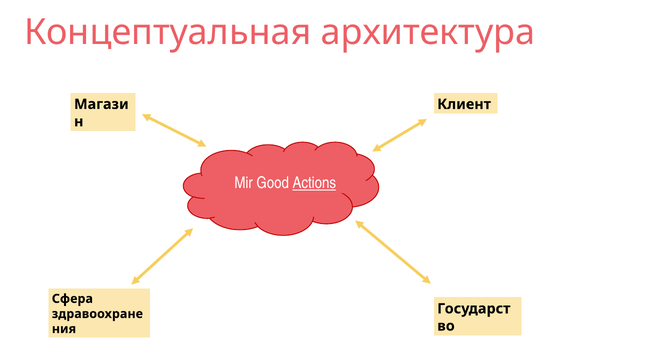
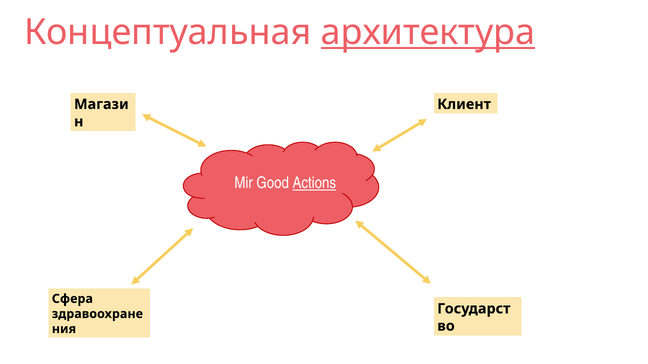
архитектура underline: none -> present
